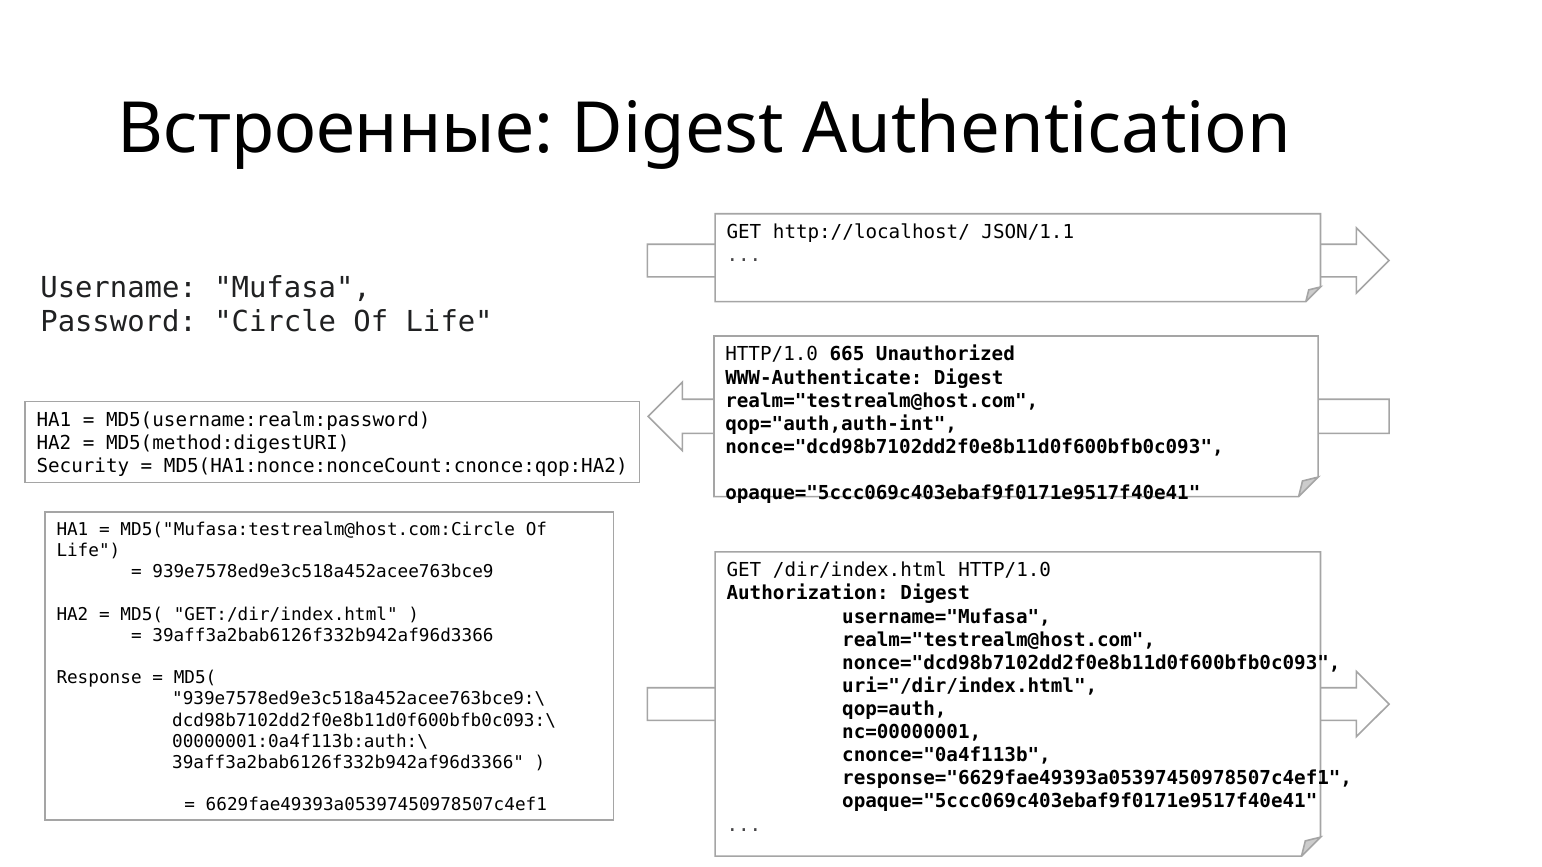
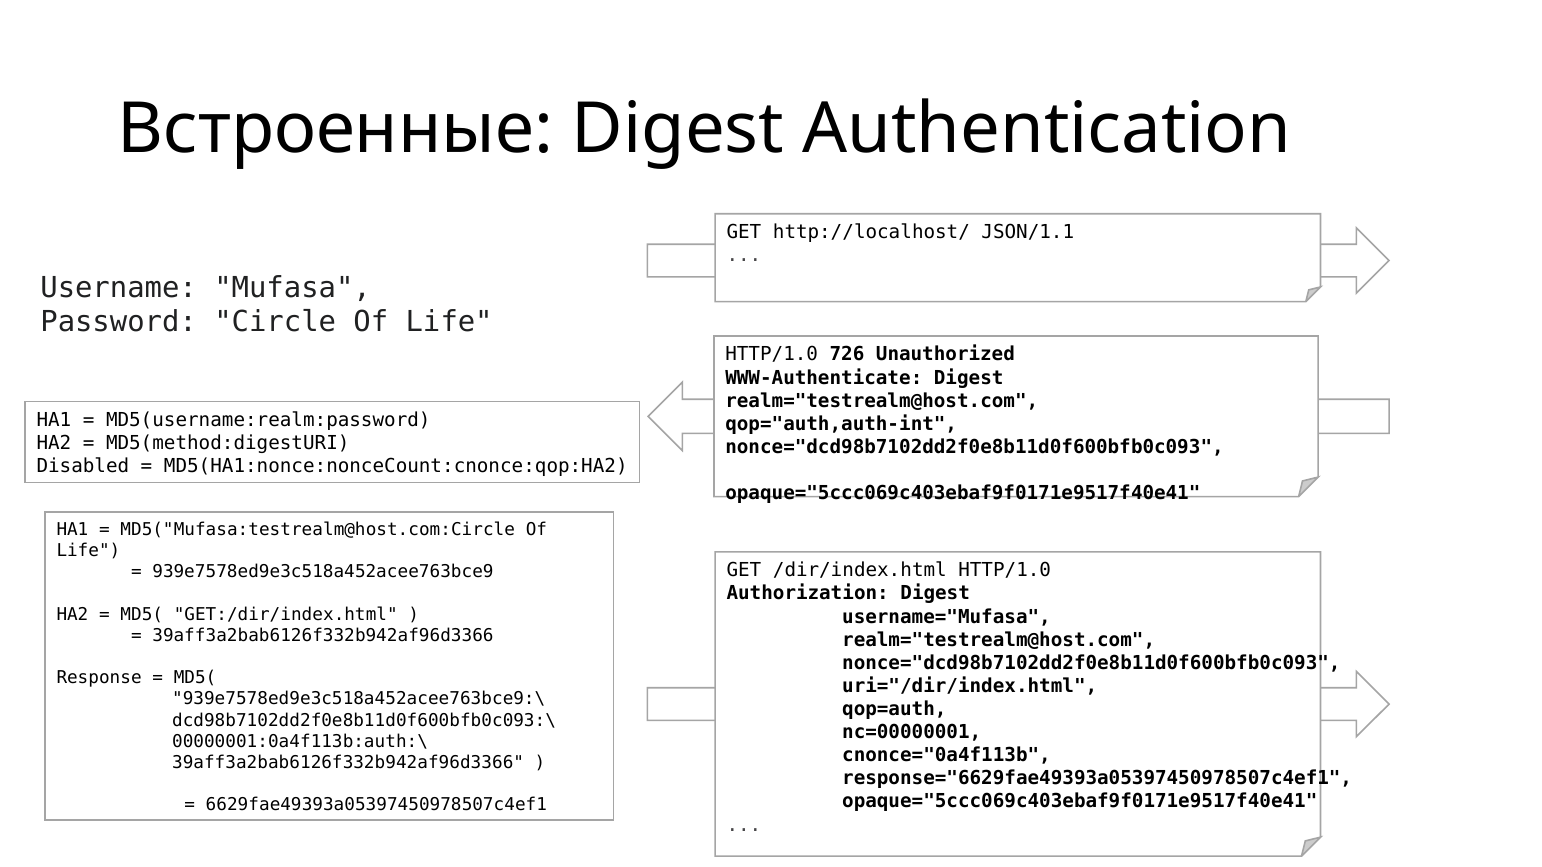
665: 665 -> 726
Security: Security -> Disabled
